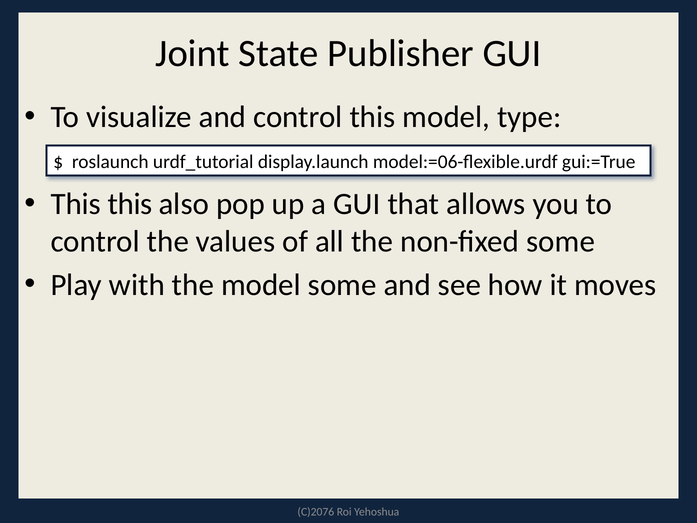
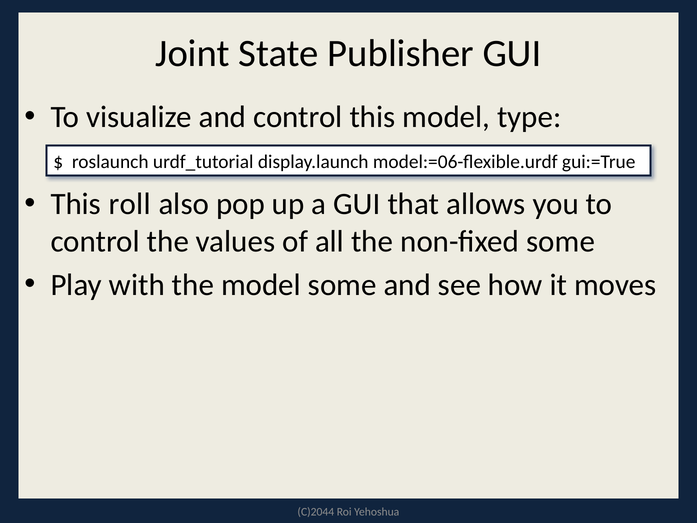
This this: this -> roll
C)2076: C)2076 -> C)2044
